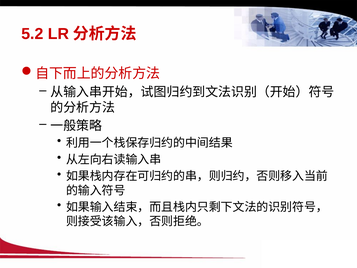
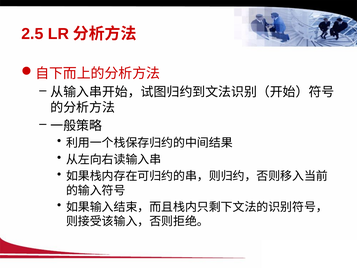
5.2: 5.2 -> 2.5
